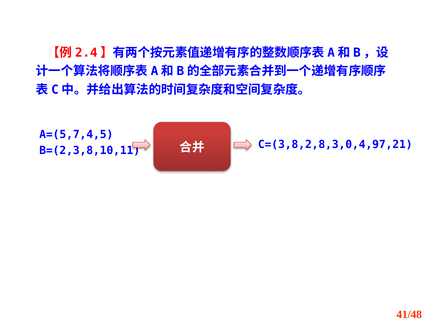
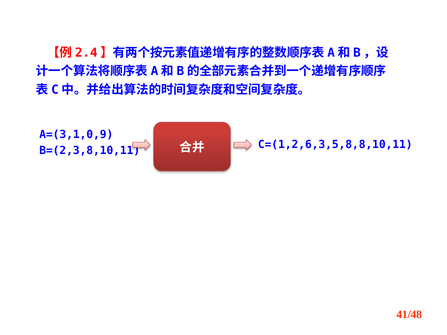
A=(5,7,4,5: A=(5,7,4,5 -> A=(3,1,0,9
C=(3,8,2,8,3,0,4,97,21: C=(3,8,2,8,3,0,4,97,21 -> C=(1,2,6,3,5,8,8,10,11
